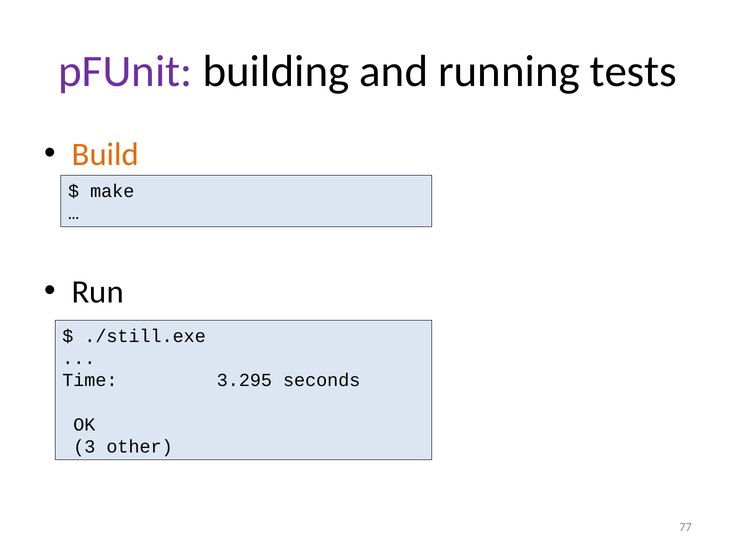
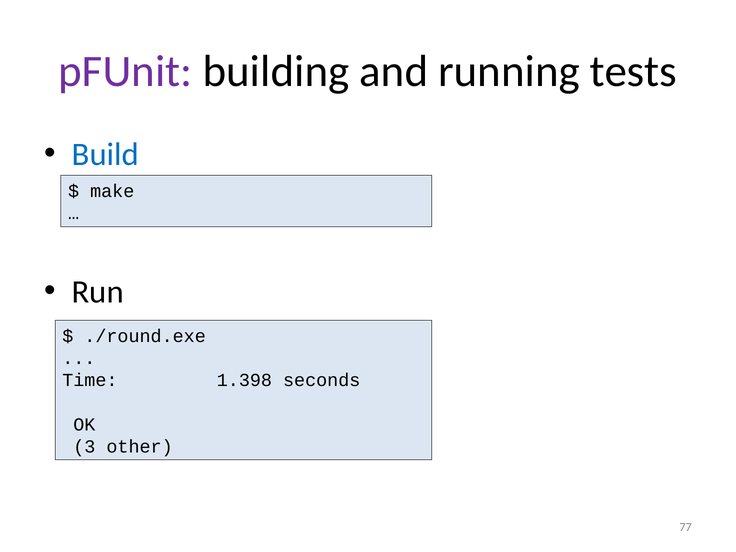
Build colour: orange -> blue
./still.exe: ./still.exe -> ./round.exe
3.295: 3.295 -> 1.398
